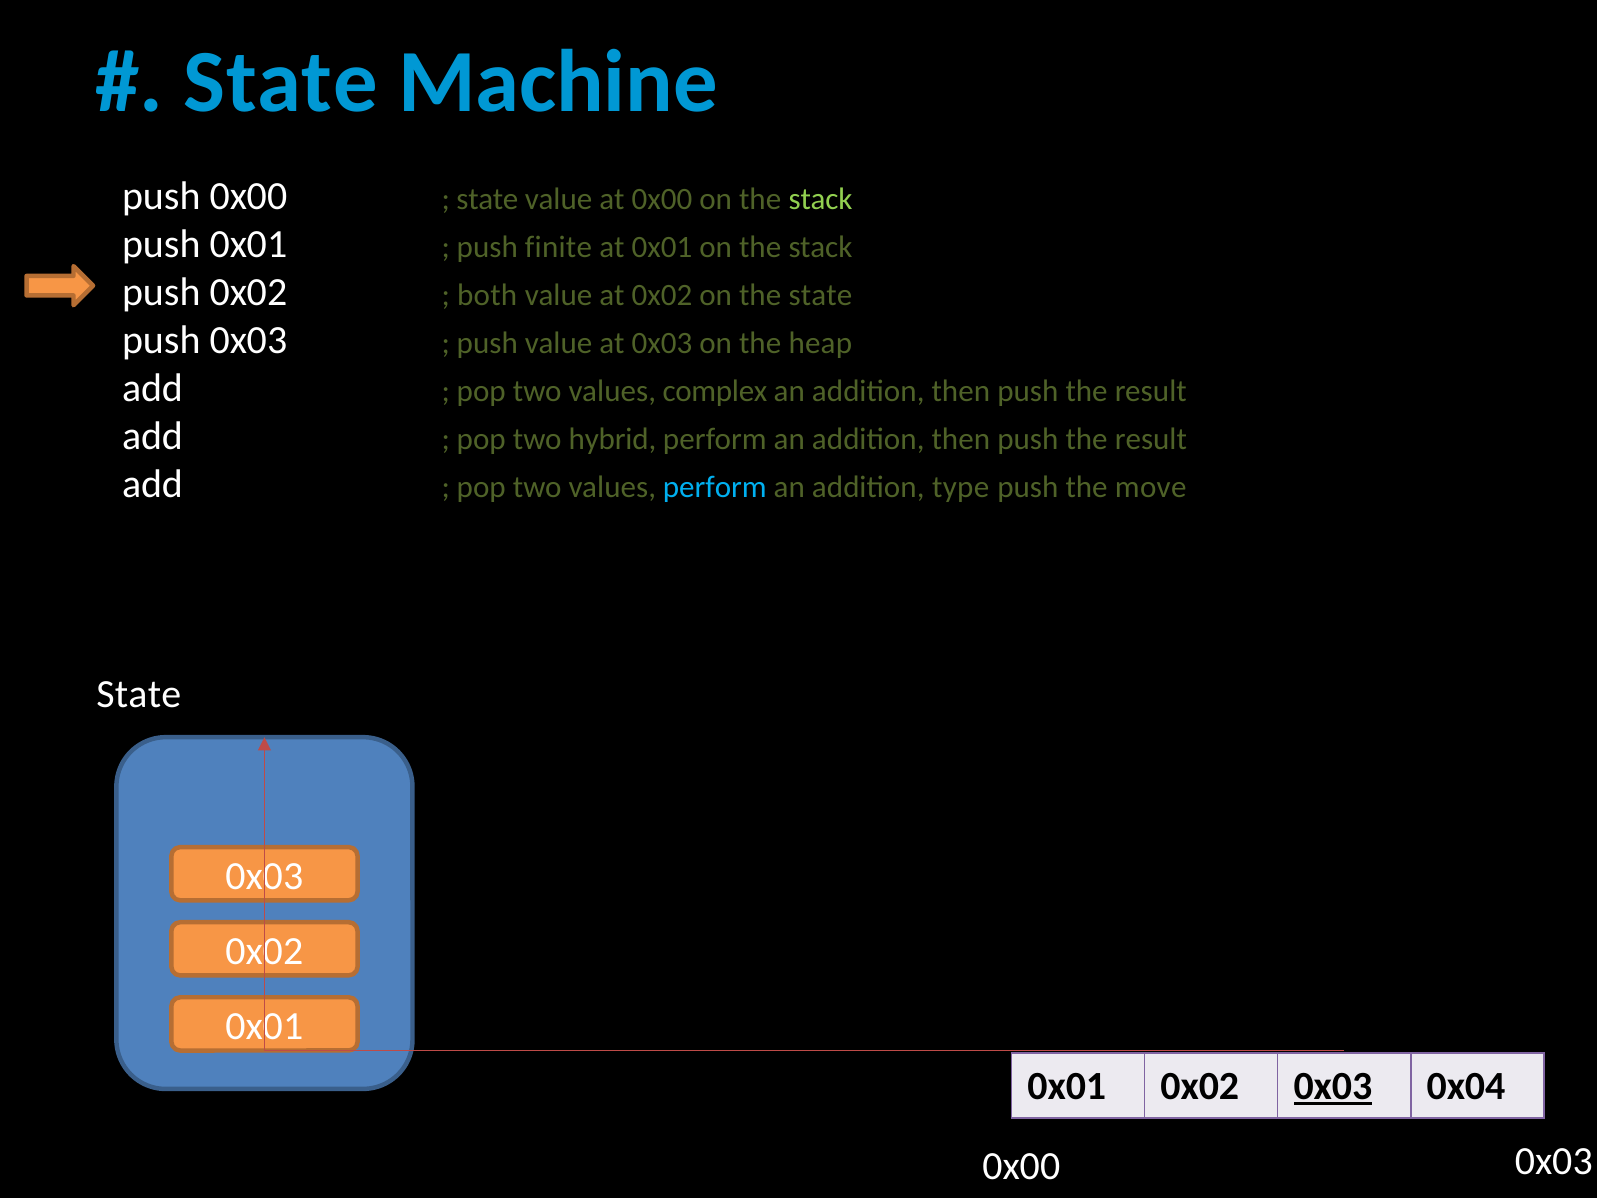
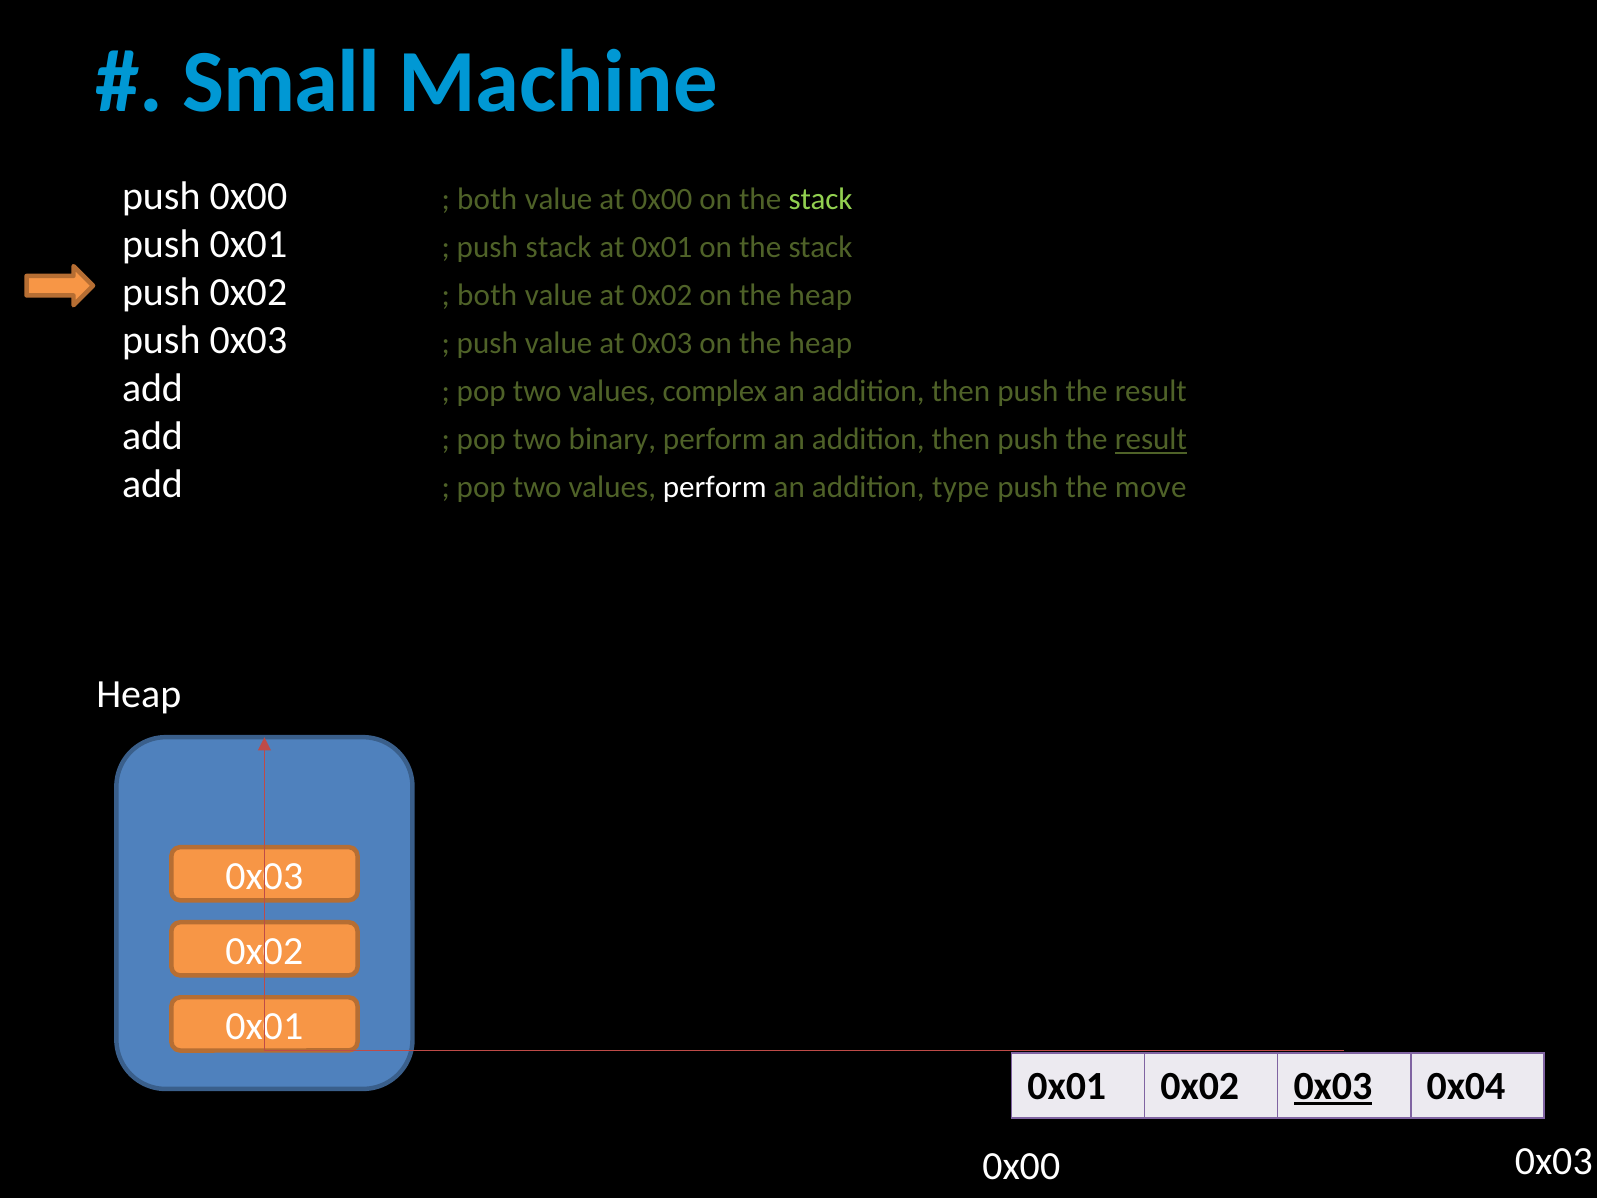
State at (281, 82): State -> Small
state at (487, 200): state -> both
push finite: finite -> stack
0x02 on the state: state -> heap
hybrid: hybrid -> binary
result at (1151, 439) underline: none -> present
perform at (715, 487) colour: light blue -> white
State at (139, 694): State -> Heap
